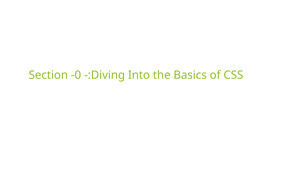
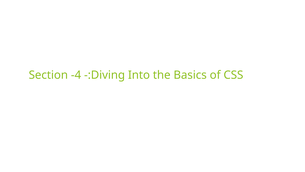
-0: -0 -> -4
